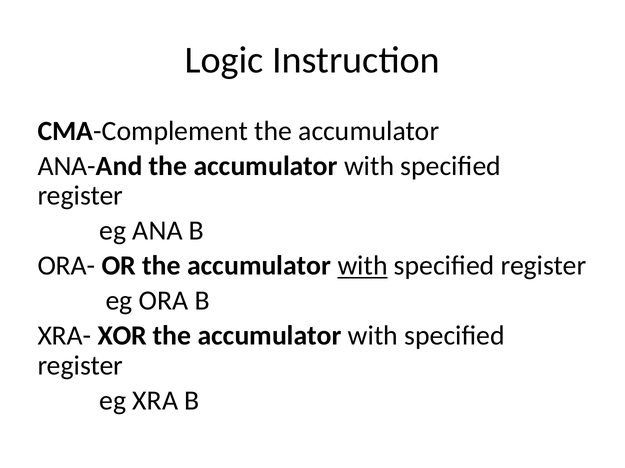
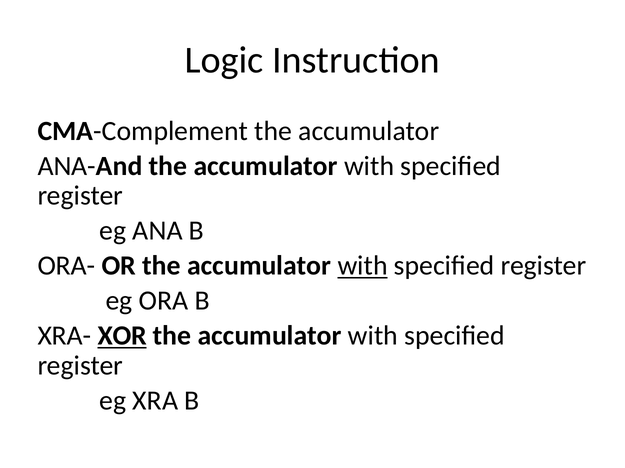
XOR underline: none -> present
